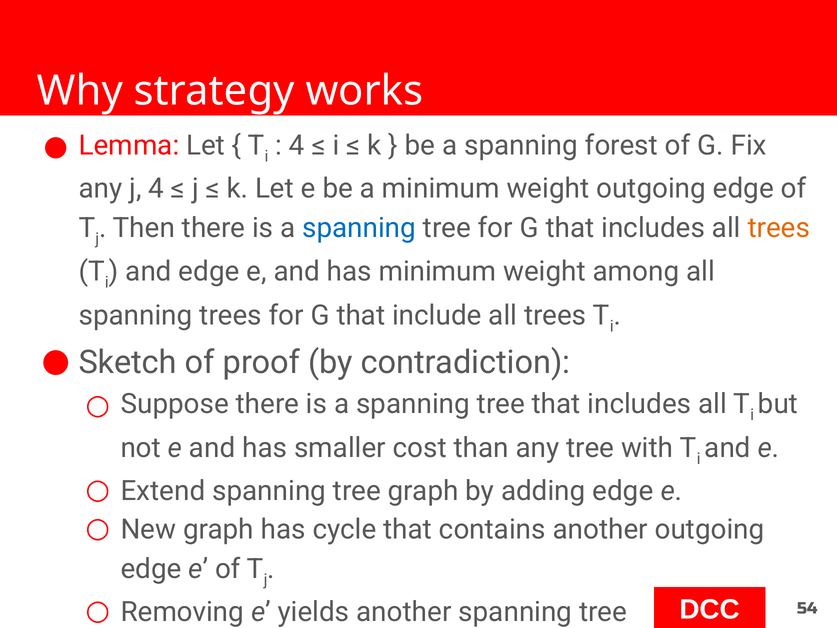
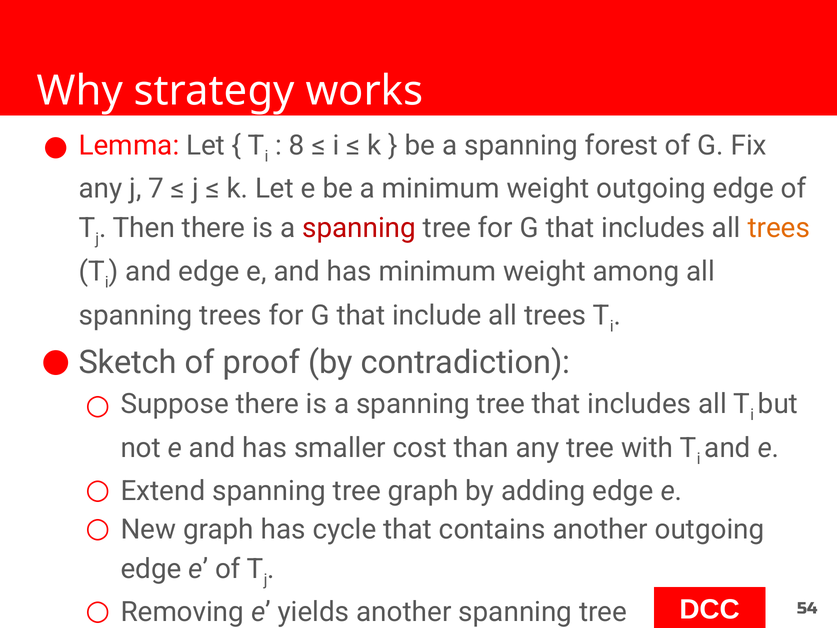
4 at (297, 146): 4 -> 8
j 4: 4 -> 7
spanning at (359, 228) colour: blue -> red
